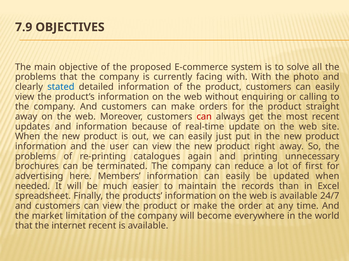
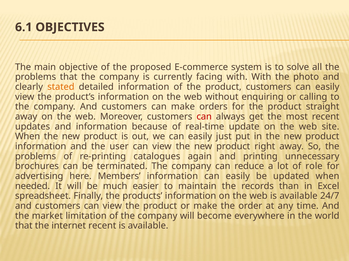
7.9: 7.9 -> 6.1
stated colour: blue -> orange
first: first -> role
